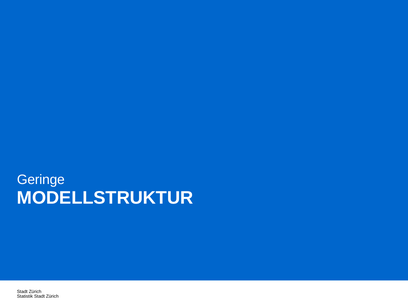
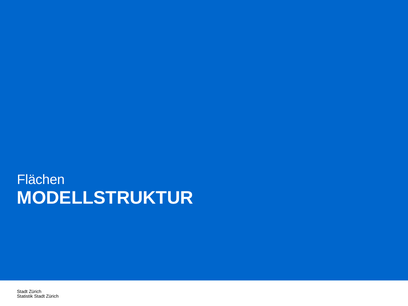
Geringe: Geringe -> Flächen
